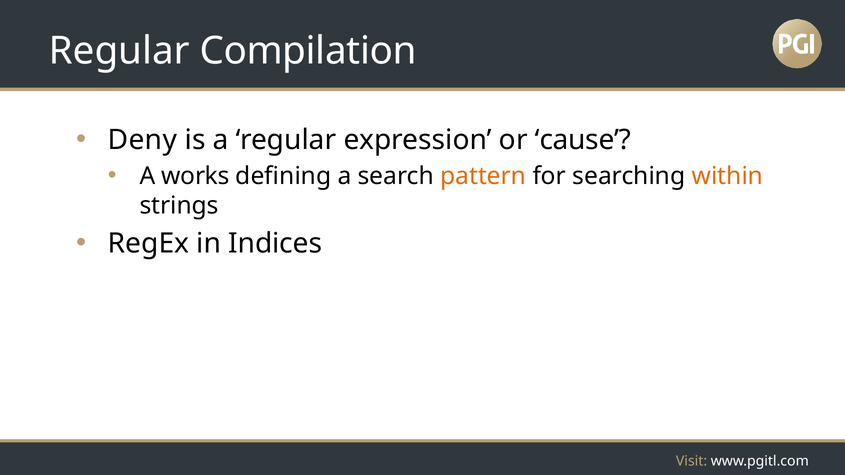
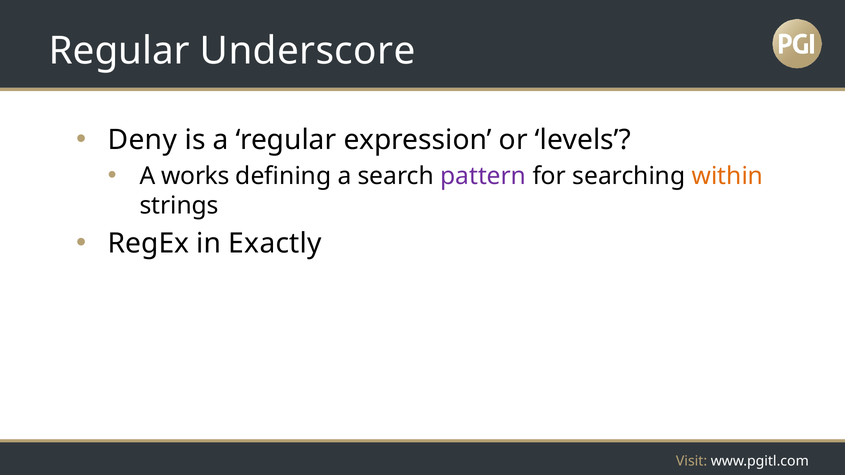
Compilation: Compilation -> Underscore
cause: cause -> levels
pattern colour: orange -> purple
Indices: Indices -> Exactly
